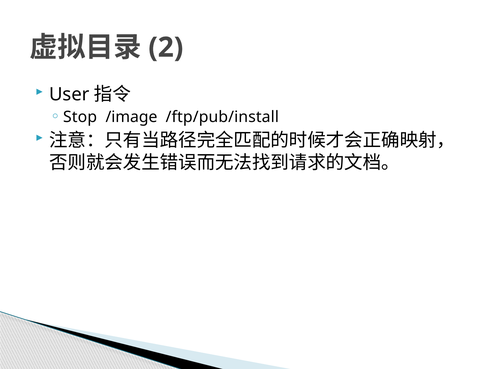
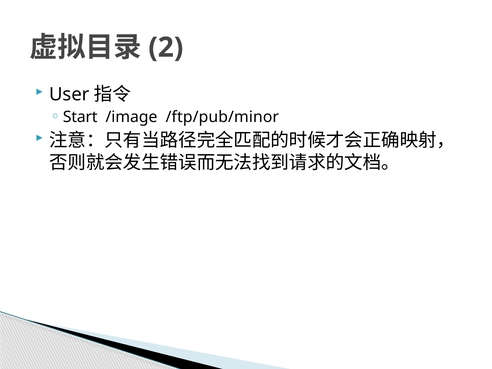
Stop: Stop -> Start
/ftp/pub/install: /ftp/pub/install -> /ftp/pub/minor
